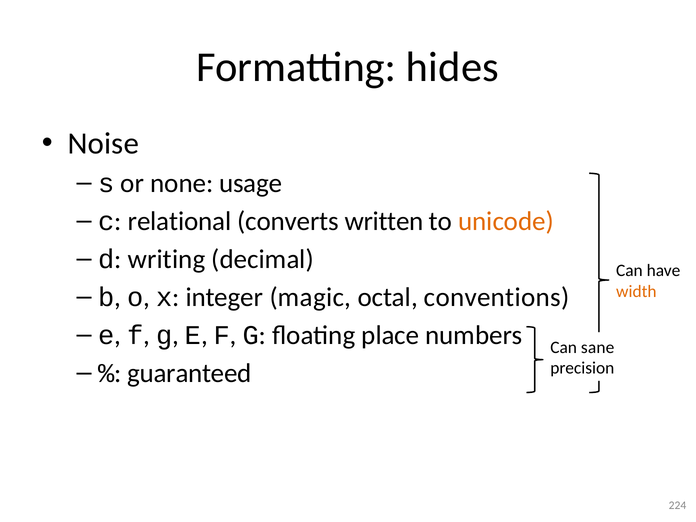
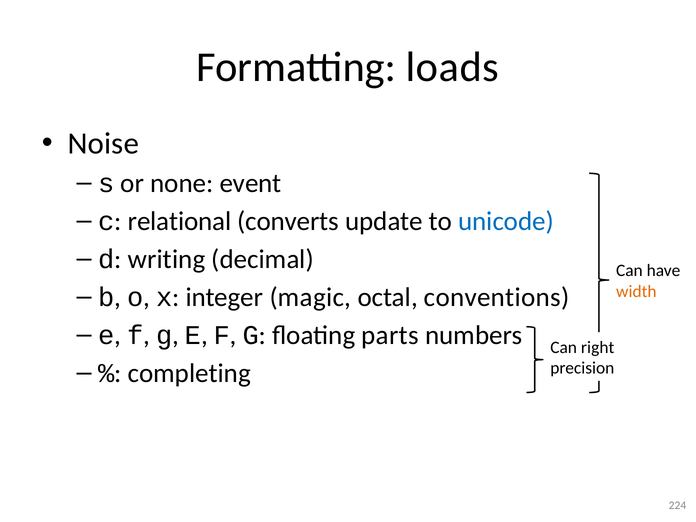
hides: hides -> loads
usage: usage -> event
written: written -> update
unicode colour: orange -> blue
place: place -> parts
sane: sane -> right
guaranteed: guaranteed -> completing
